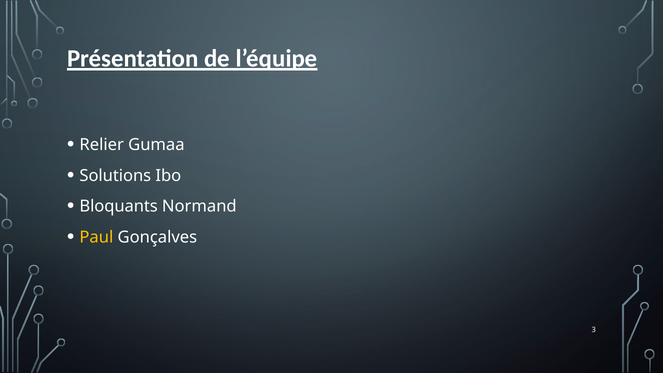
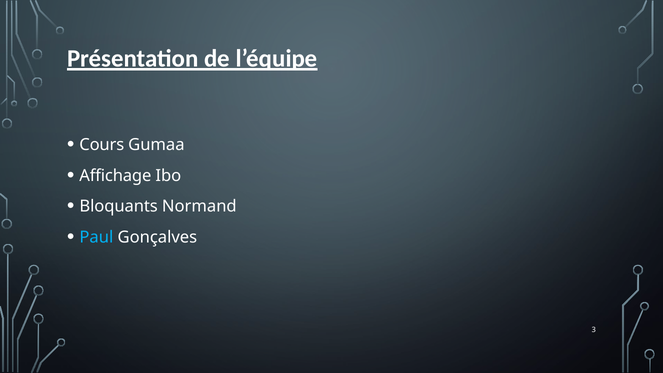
Relier: Relier -> Cours
Solutions: Solutions -> Affichage
Paul colour: yellow -> light blue
